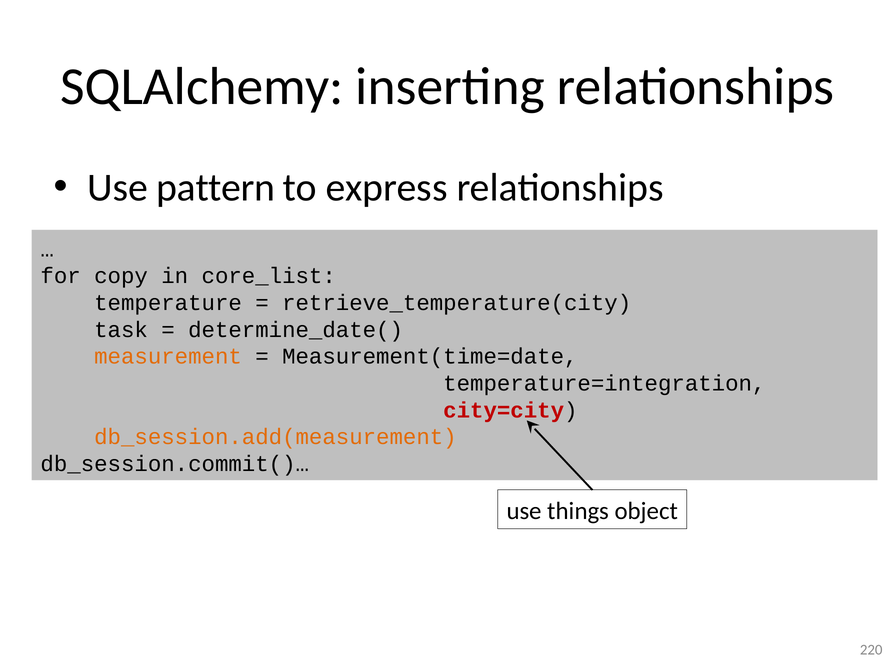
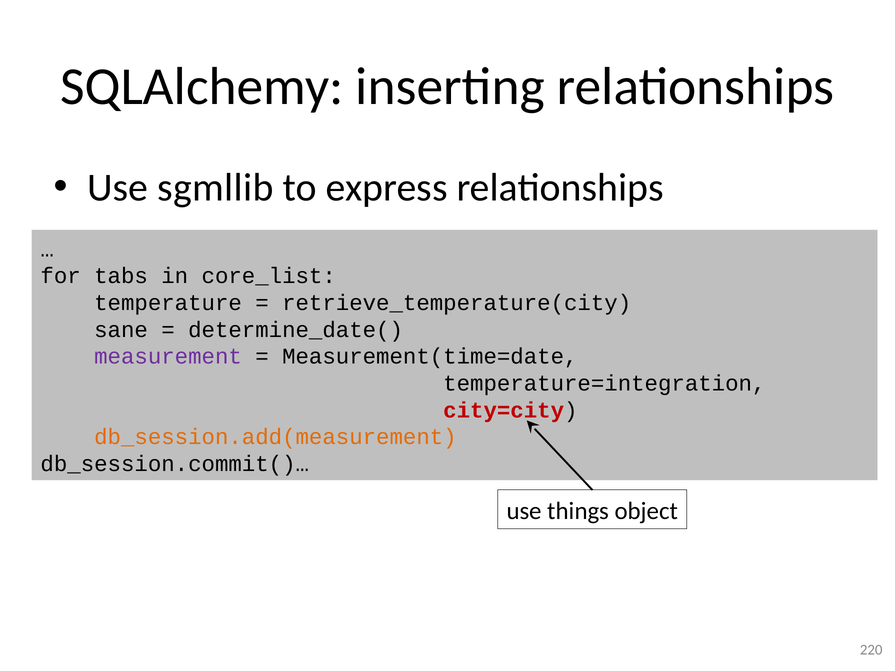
pattern: pattern -> sgmllib
copy: copy -> tabs
task: task -> sane
measurement colour: orange -> purple
